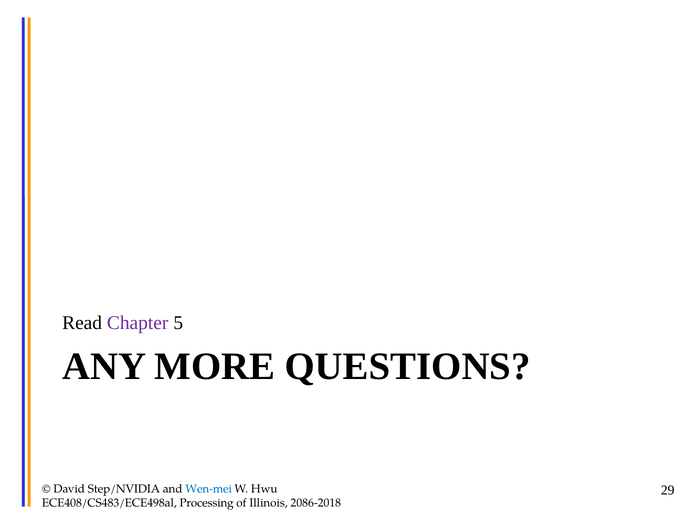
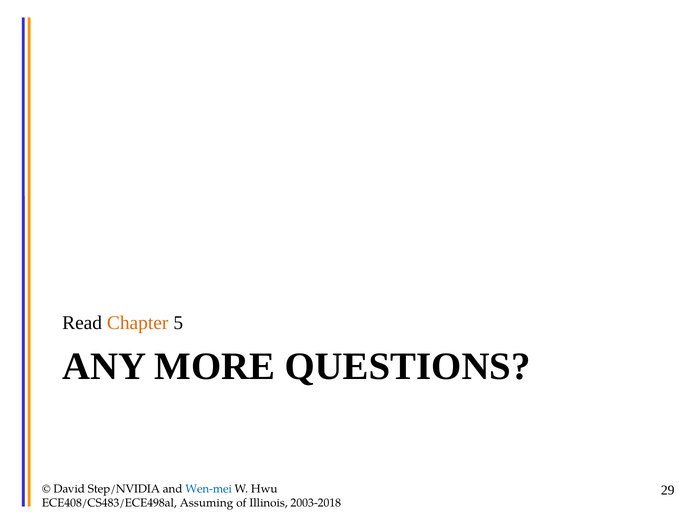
Chapter colour: purple -> orange
Processing: Processing -> Assuming
2086-2018: 2086-2018 -> 2003-2018
